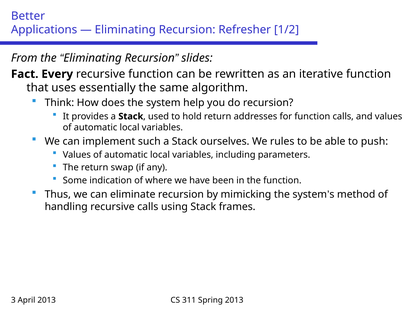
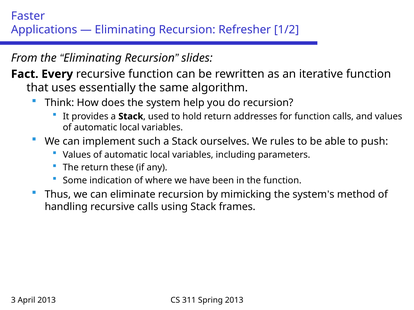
Better: Better -> Faster
swap: swap -> these
